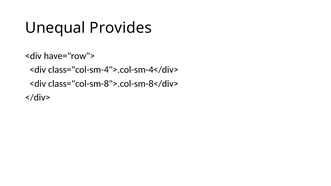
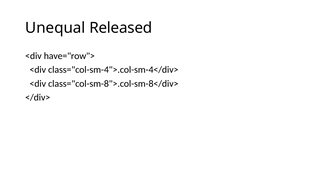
Provides: Provides -> Released
